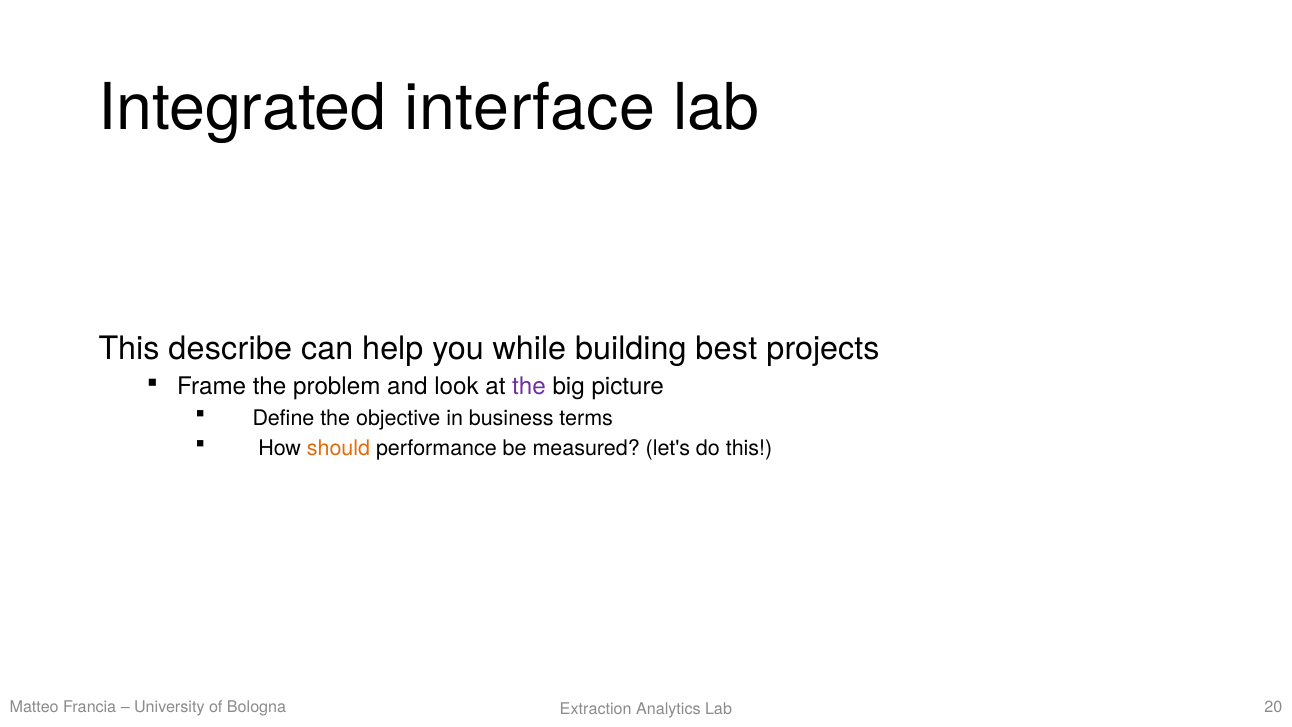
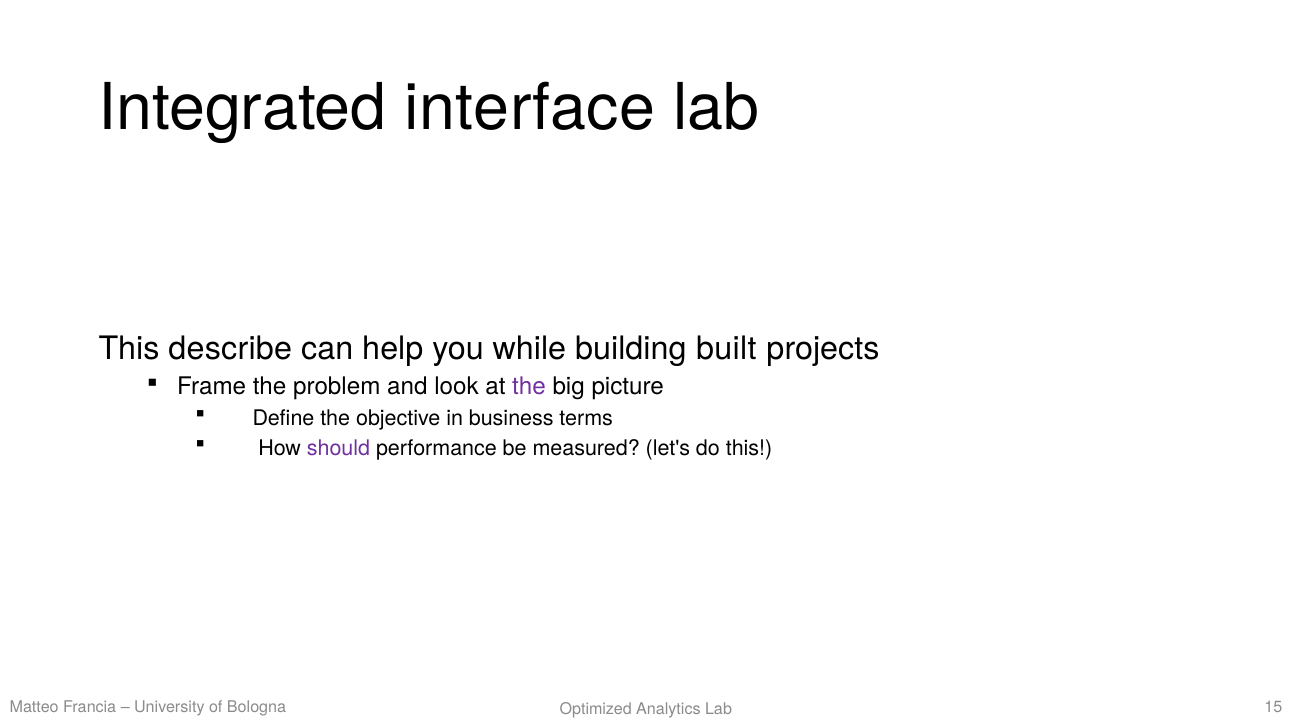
best: best -> built
should colour: orange -> purple
20: 20 -> 15
Extraction: Extraction -> Optimized
